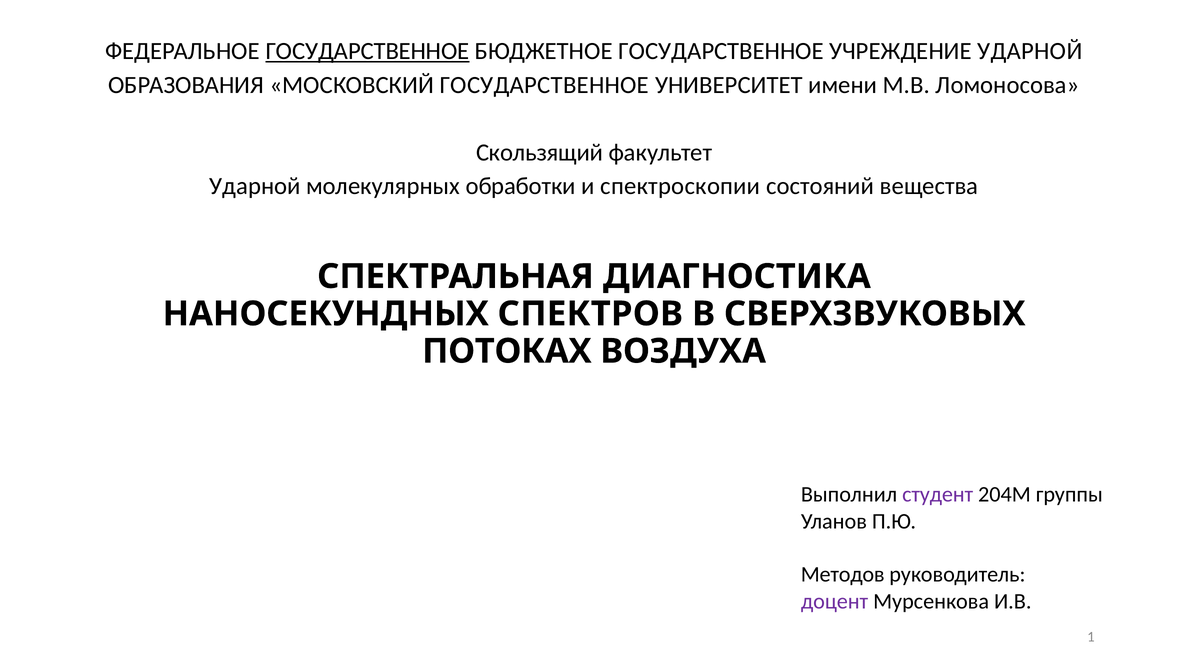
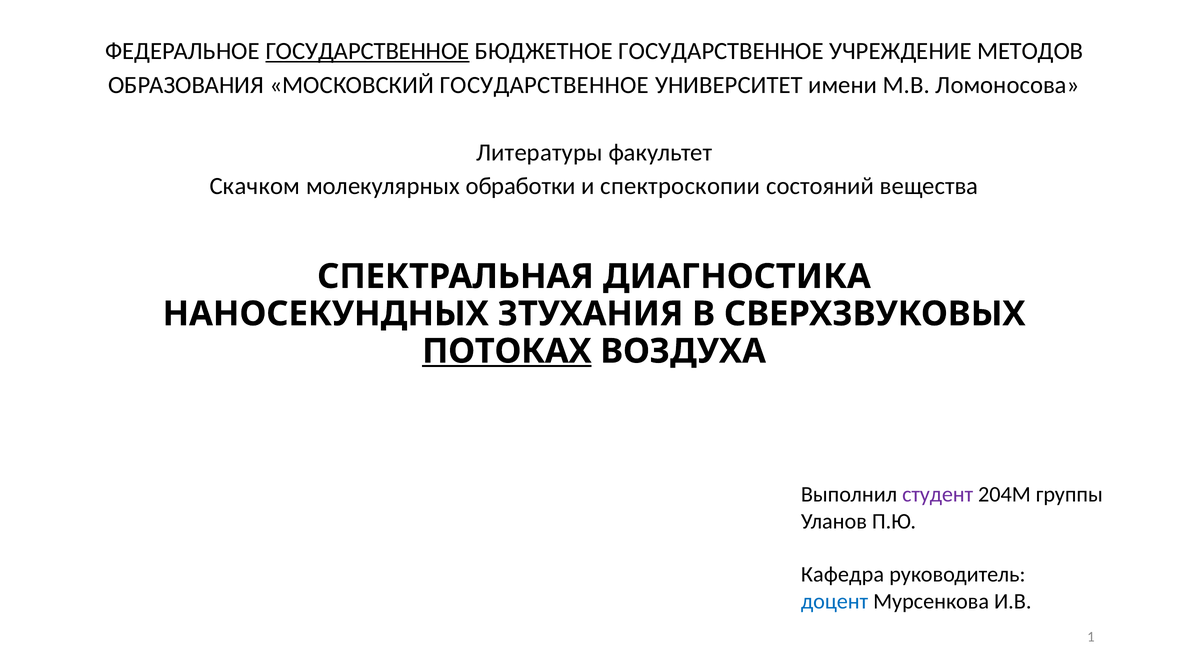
УЧРЕЖДЕНИЕ УДАРНОЙ: УДАРНОЙ -> МЕТОДОВ
Скользящий: Скользящий -> Литературы
Ударной at (255, 186): Ударной -> Скачком
СПЕКТРОВ: СПЕКТРОВ -> ЗТУХАНИЯ
ПОТОКАХ underline: none -> present
Методов: Методов -> Кафедра
доцент colour: purple -> blue
